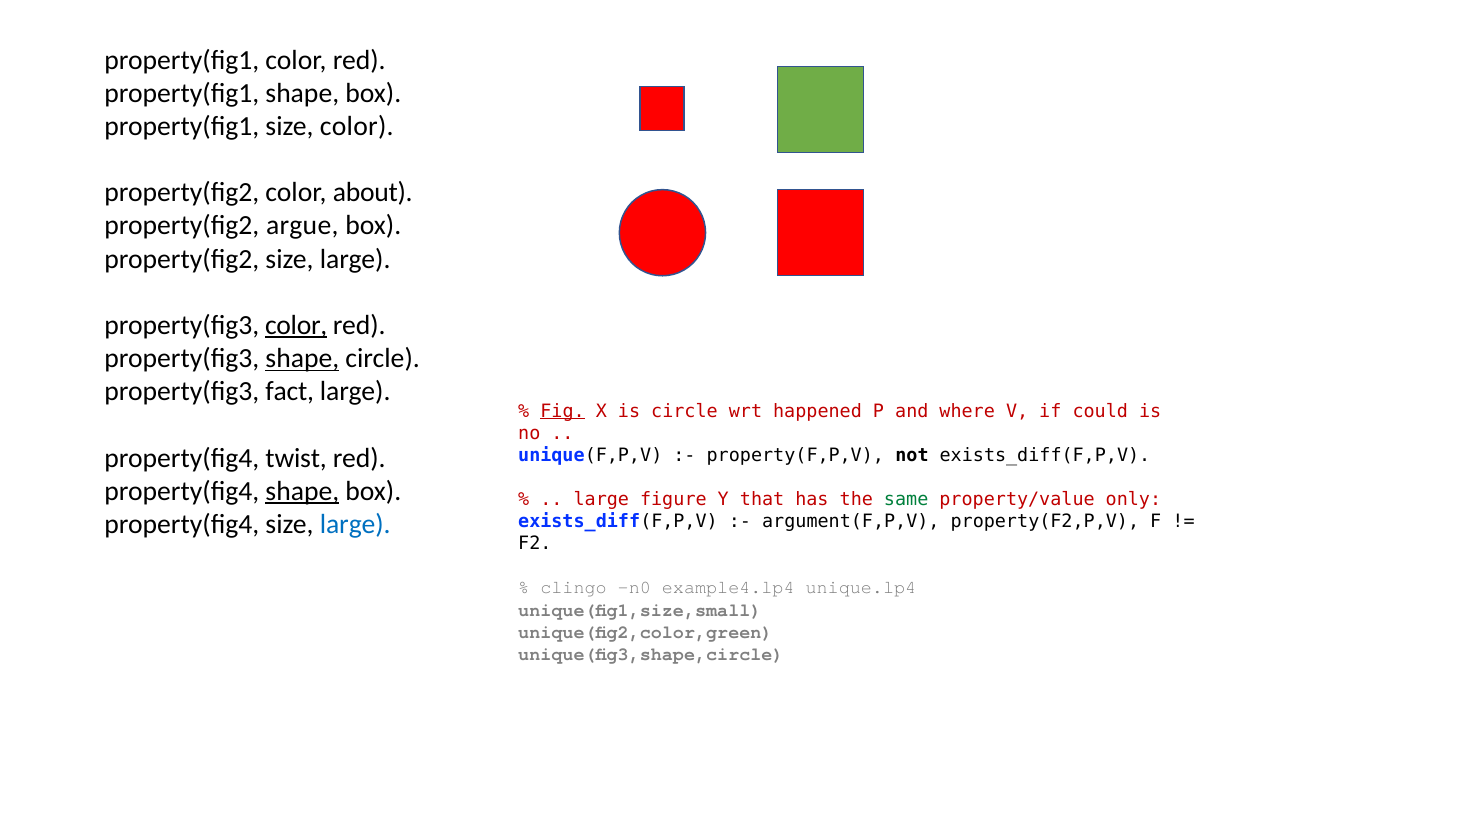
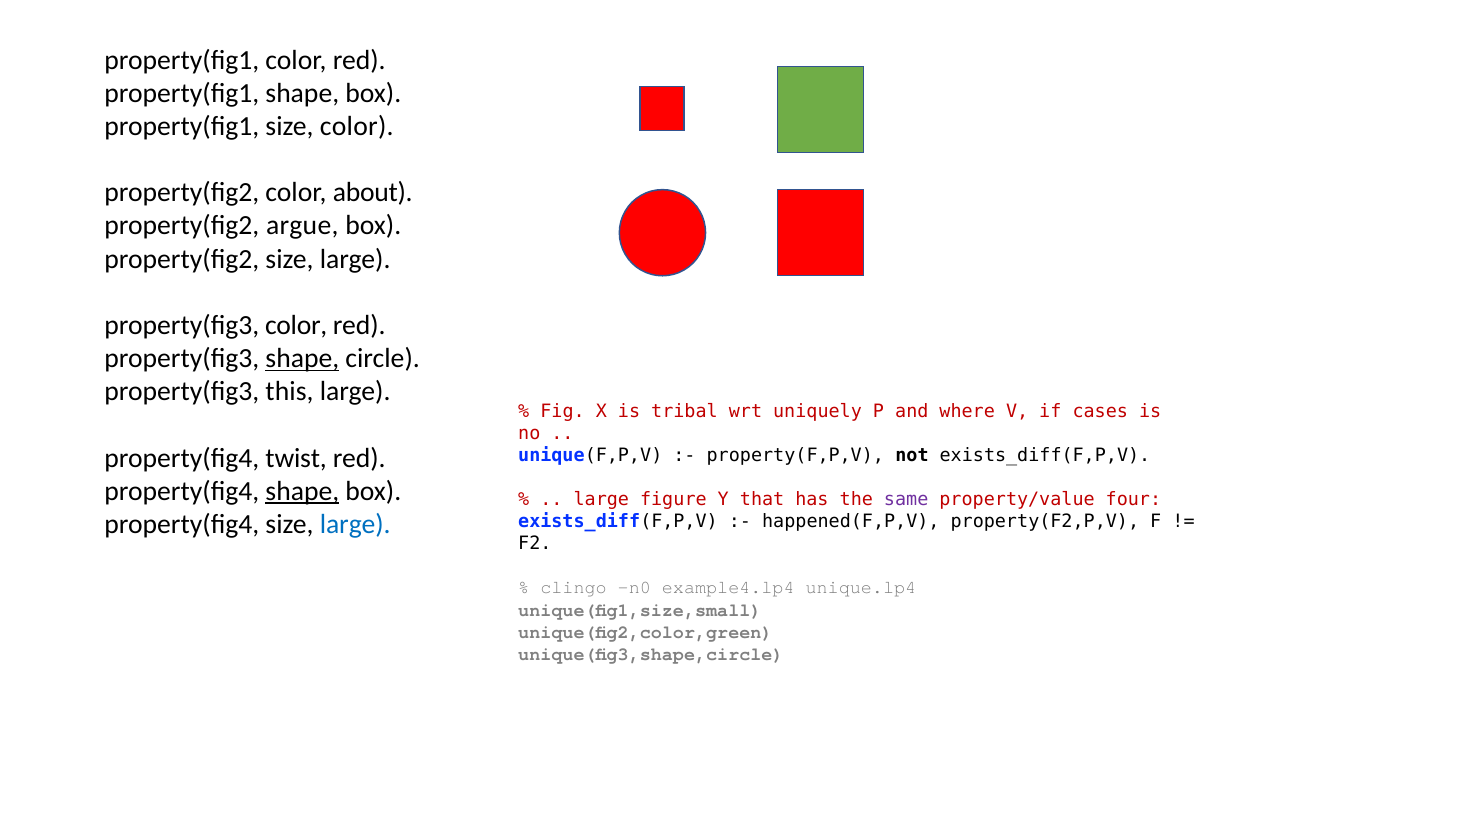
color at (296, 326) underline: present -> none
fact: fact -> this
Fig underline: present -> none
is circle: circle -> tribal
happened: happened -> uniquely
could: could -> cases
same colour: green -> purple
only: only -> four
argument(F,P,V: argument(F,P,V -> happened(F,P,V
